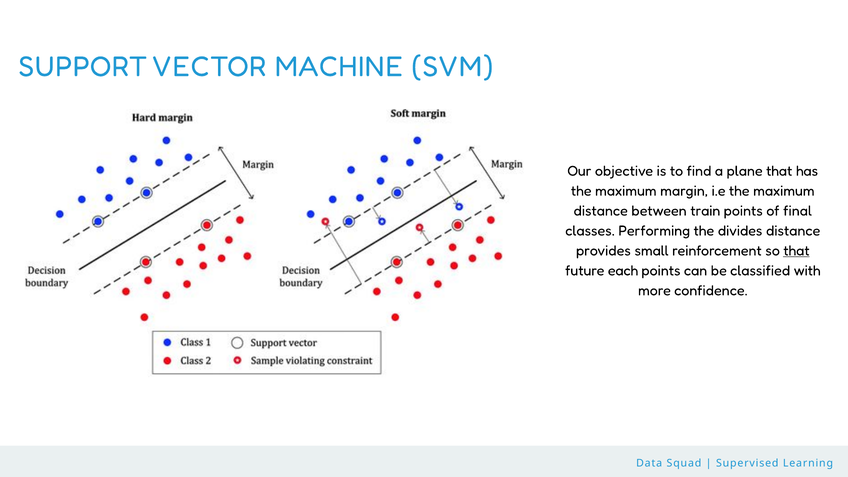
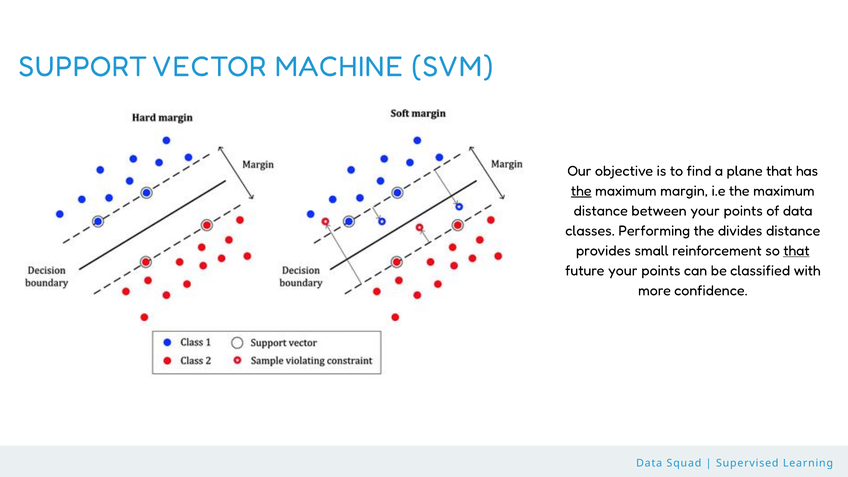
the at (581, 191) underline: none -> present
between train: train -> your
of final: final -> data
future each: each -> your
